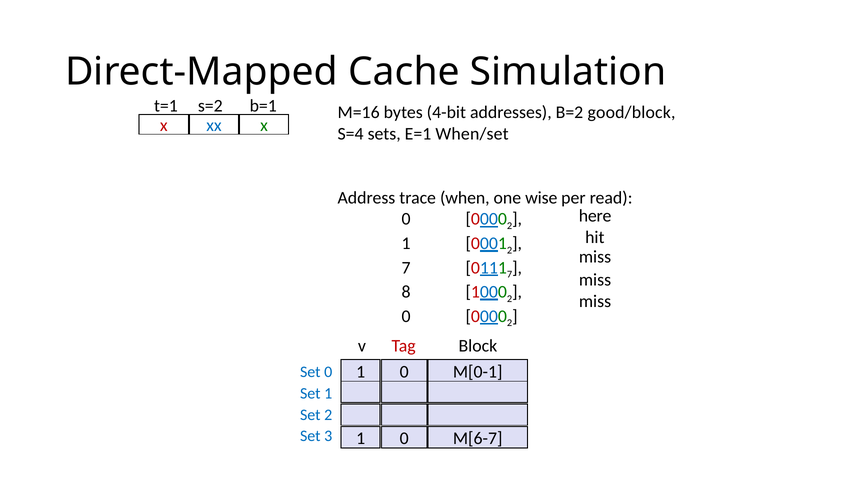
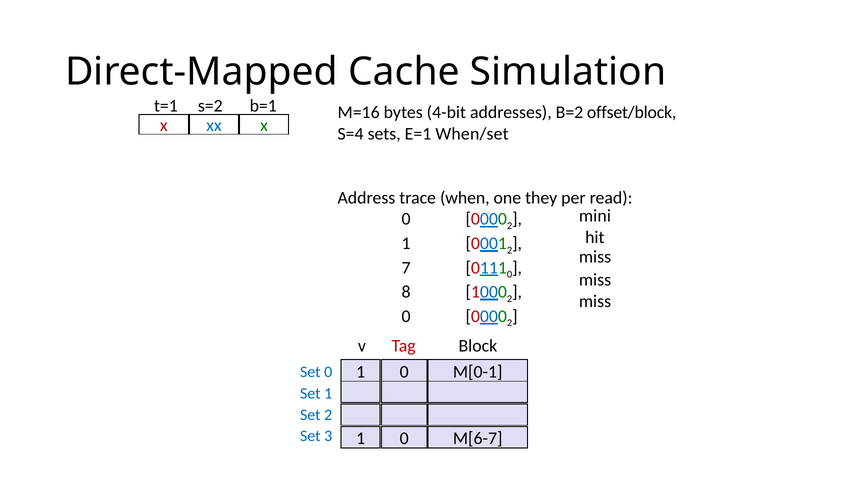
good/block: good/block -> offset/block
wise: wise -> they
here: here -> mini
7 at (510, 274): 7 -> 0
